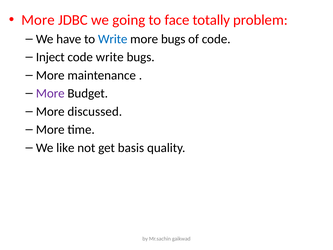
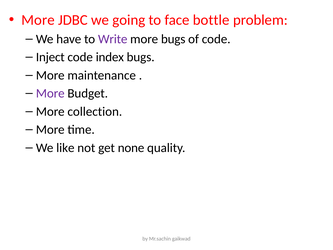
totally: totally -> bottle
Write at (113, 39) colour: blue -> purple
code write: write -> index
discussed: discussed -> collection
basis: basis -> none
